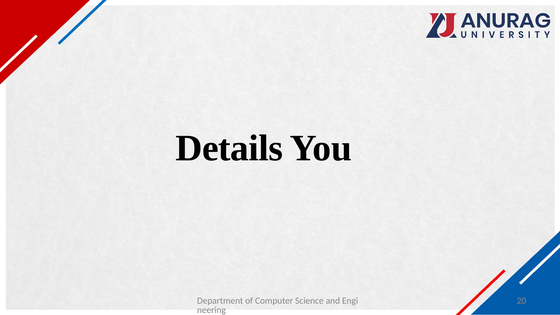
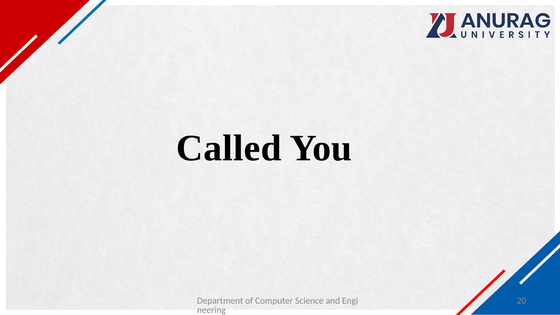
Details: Details -> Called
